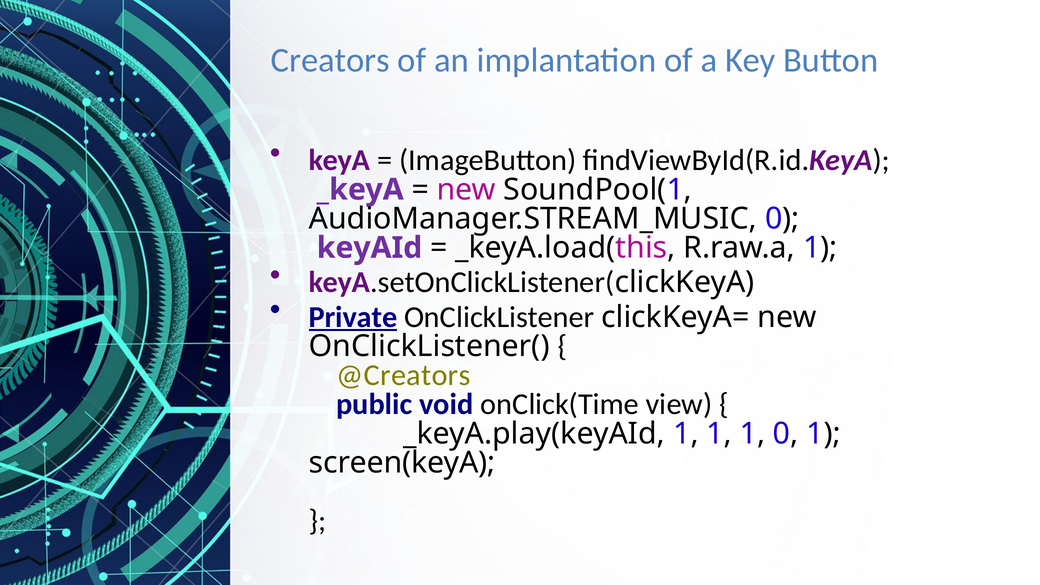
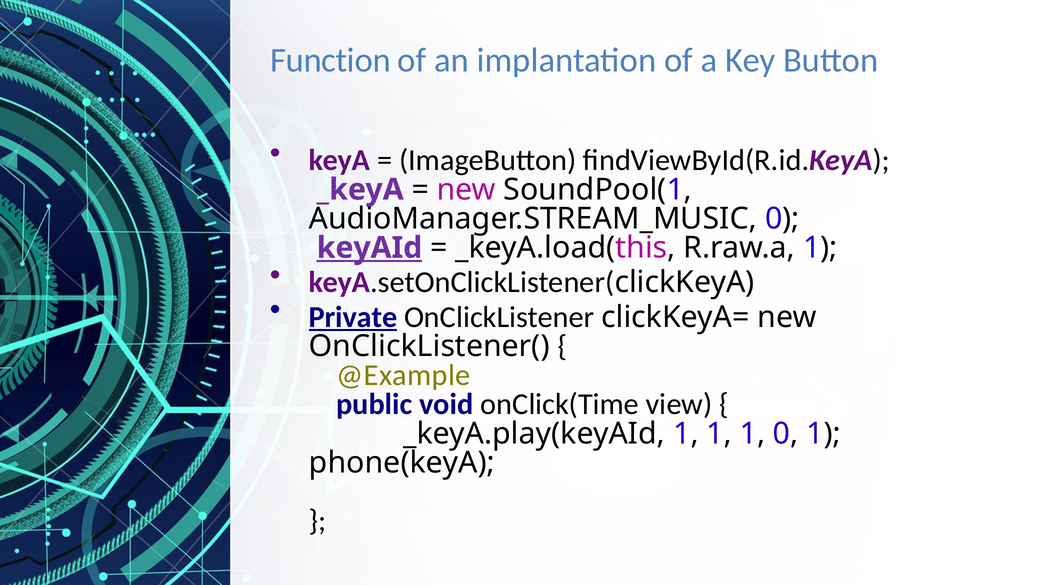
Creators: Creators -> Function
keyAId underline: none -> present
@Creators: @Creators -> @Example
screen(keyA: screen(keyA -> phone(keyA
